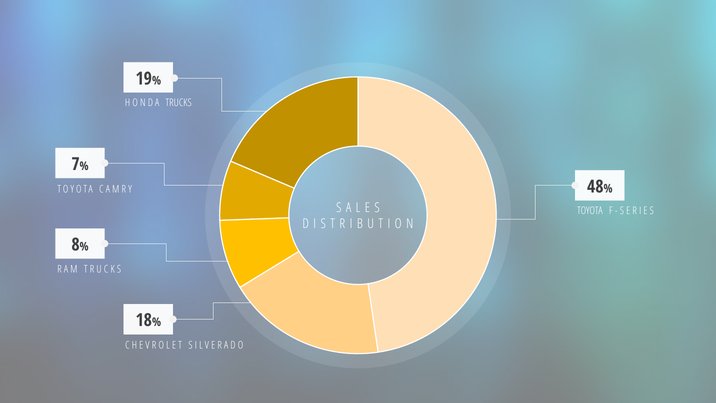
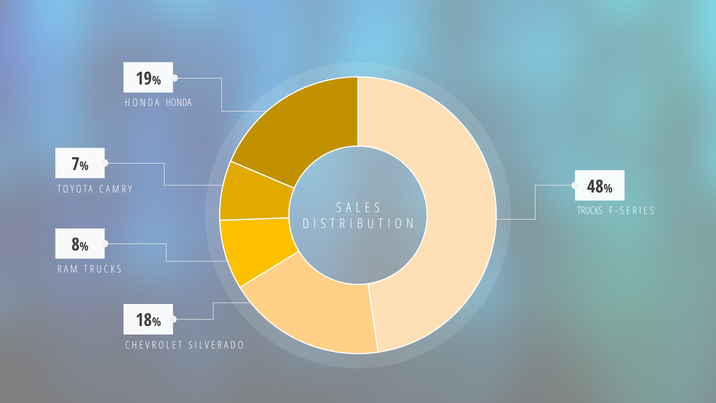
HONDA TRUCKS: TRUCKS -> HONDA
TOYOTA at (590, 211): TOYOTA -> TRUCKS
